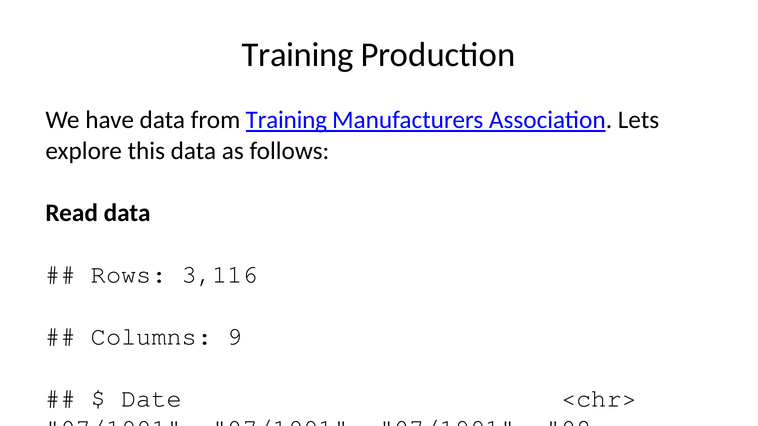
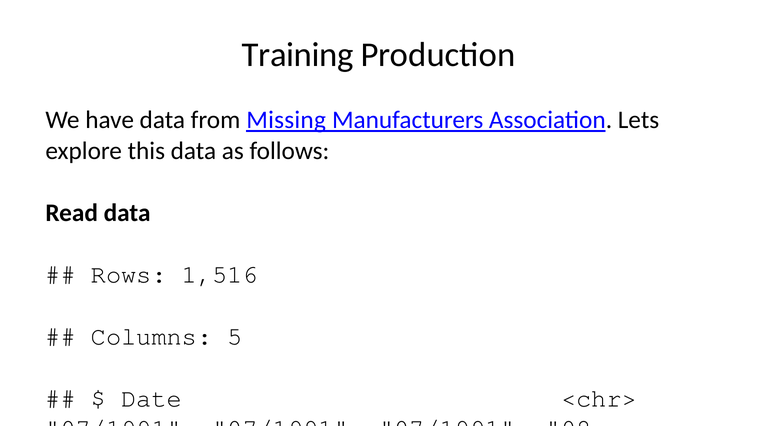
from Training: Training -> Missing
3,116: 3,116 -> 1,516
Columns 9: 9 -> 5
